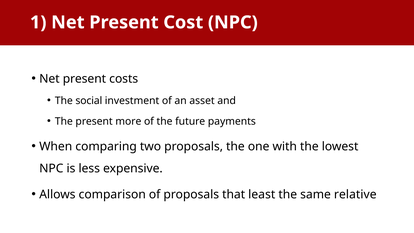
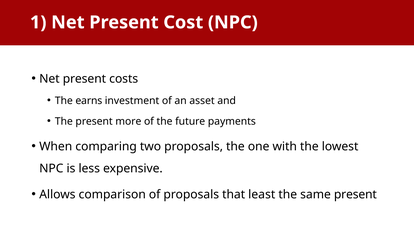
social: social -> earns
same relative: relative -> present
